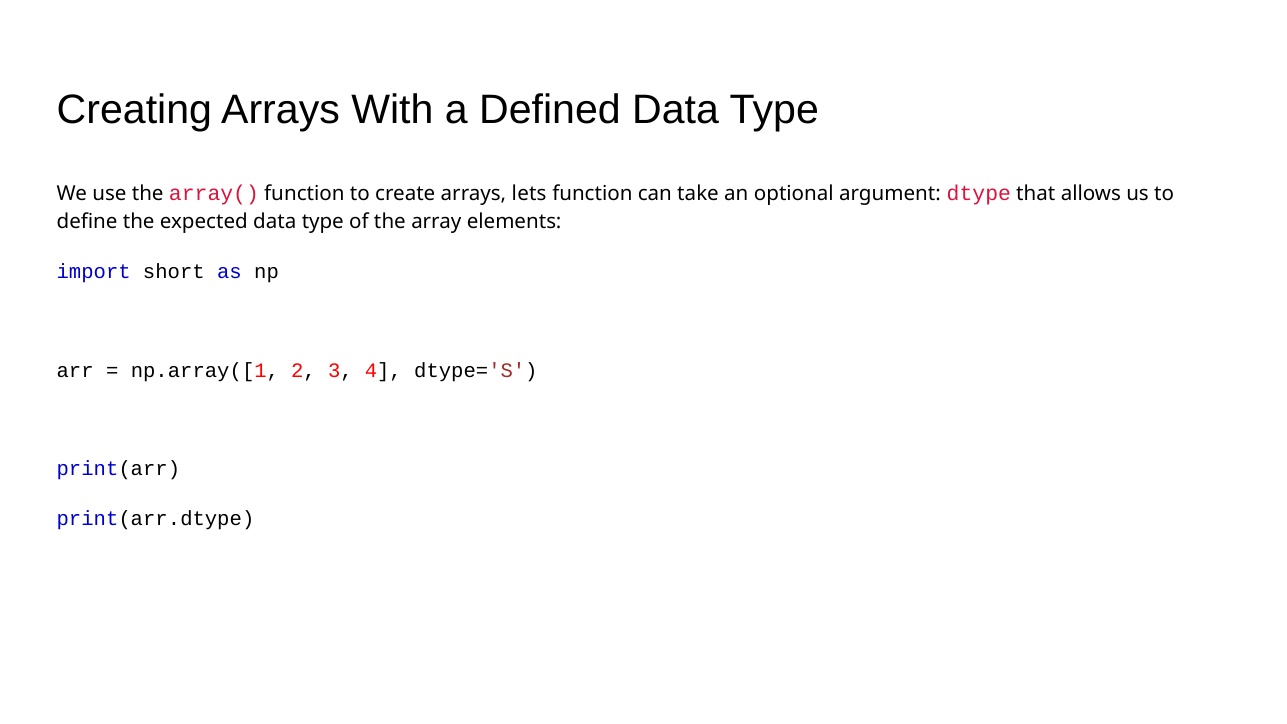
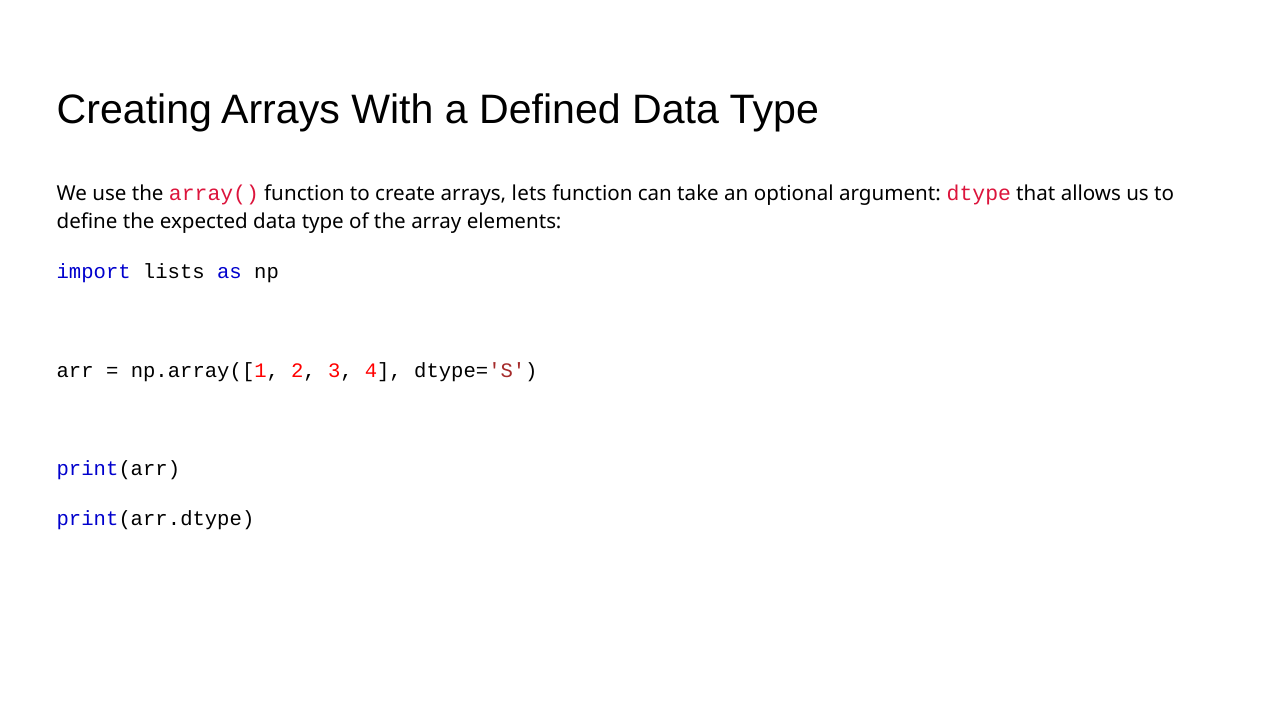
short: short -> lists
